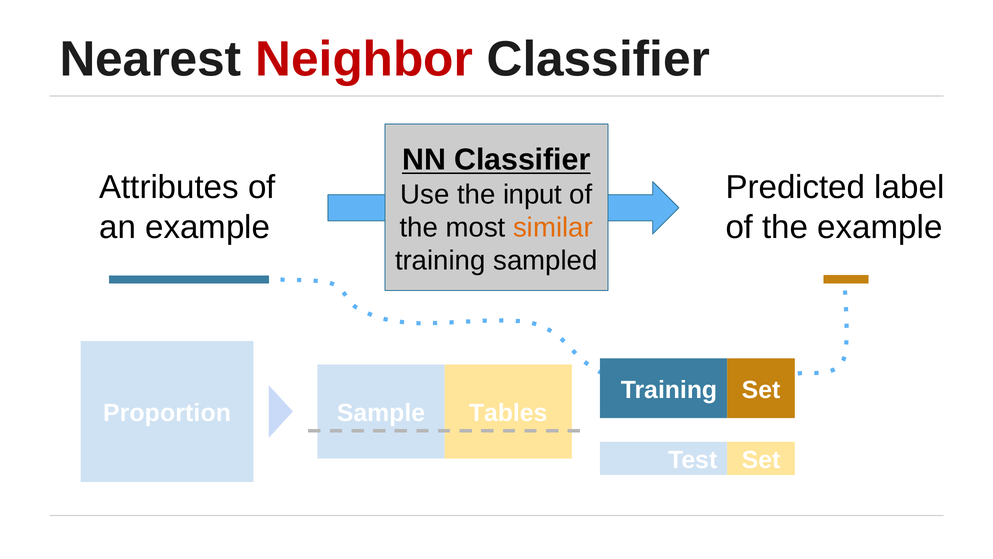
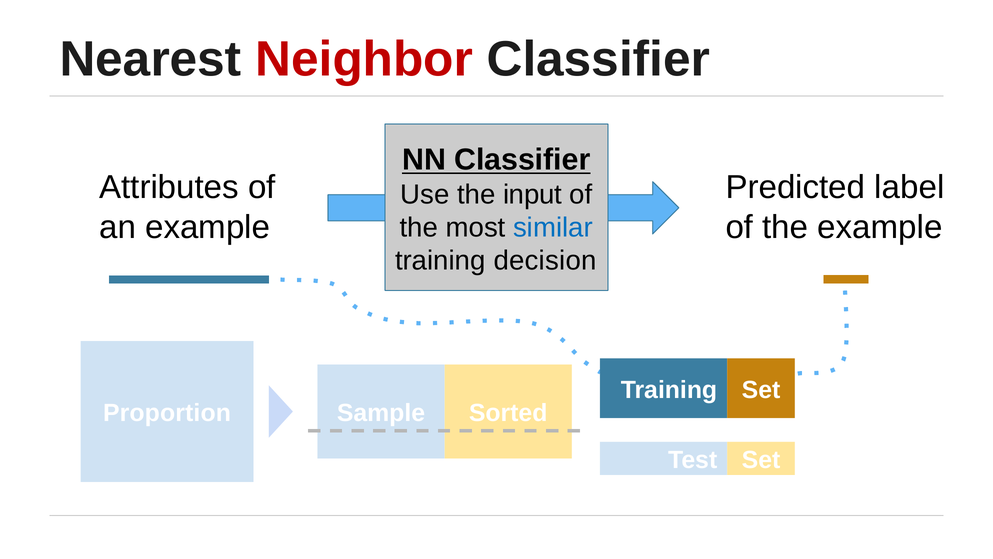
similar colour: orange -> blue
sampled: sampled -> decision
Tables: Tables -> Sorted
